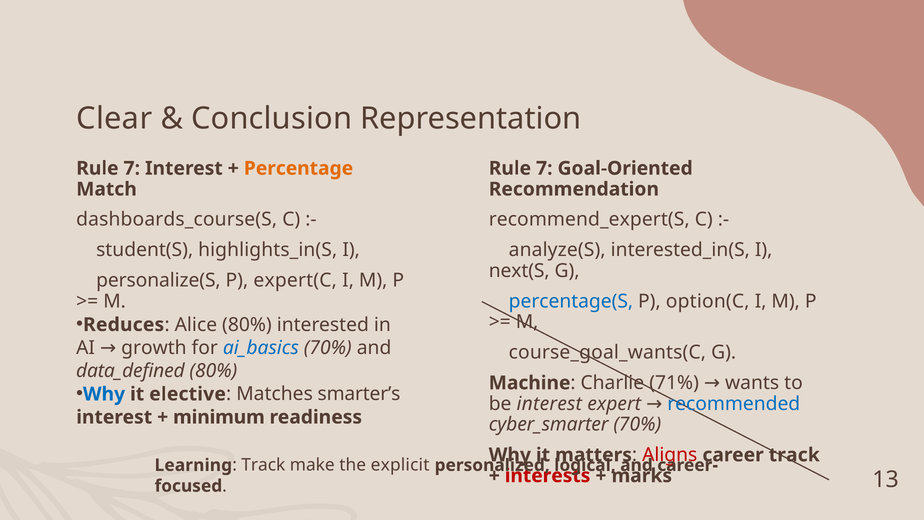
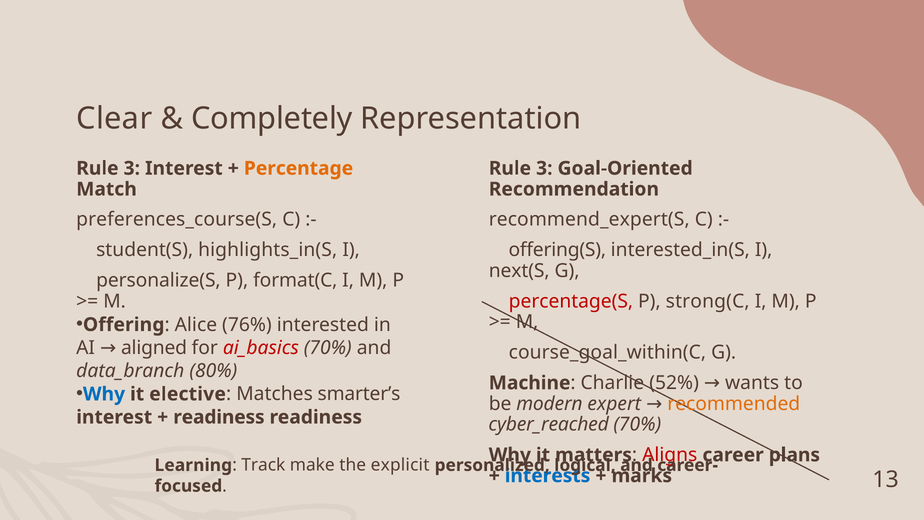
Conclusion: Conclusion -> Completely
7 at (132, 168): 7 -> 3
7 at (544, 168): 7 -> 3
dashboards_course(S: dashboards_course(S -> preferences_course(S
analyze(S: analyze(S -> offering(S
expert(C: expert(C -> format(C
percentage(S colour: blue -> red
option(C: option(C -> strong(C
Reduces: Reduces -> Offering
Alice 80%: 80% -> 76%
ai_basics colour: blue -> red
growth: growth -> aligned
course_goal_wants(C: course_goal_wants(C -> course_goal_within(C
data_defined: data_defined -> data_branch
71%: 71% -> 52%
be interest: interest -> modern
recommended colour: blue -> orange
minimum at (219, 417): minimum -> readiness
cyber_smarter: cyber_smarter -> cyber_reached
career track: track -> plans
interests colour: red -> blue
